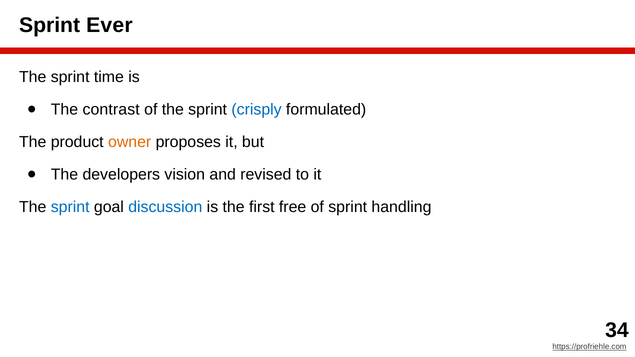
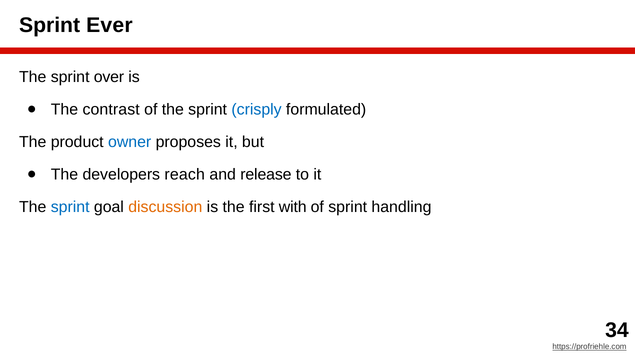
time: time -> over
owner colour: orange -> blue
vision: vision -> reach
revised: revised -> release
discussion colour: blue -> orange
free: free -> with
